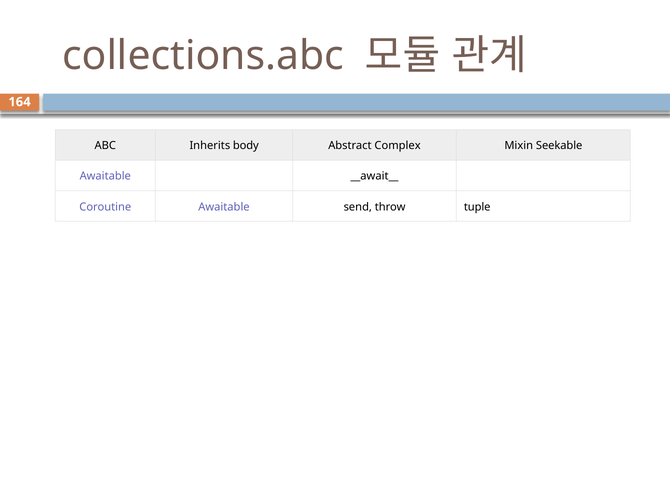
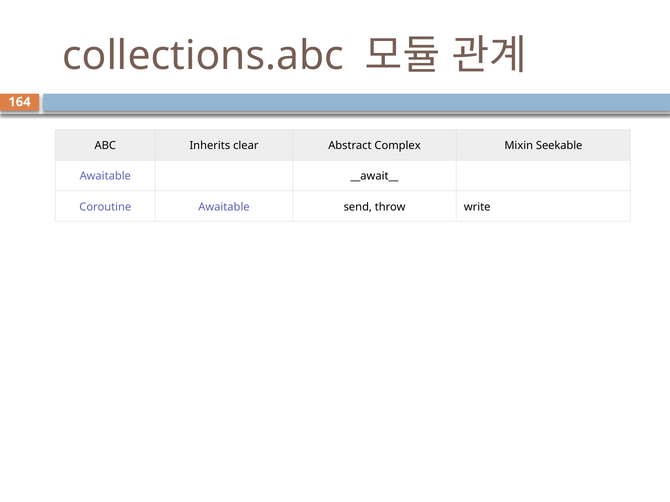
body: body -> clear
tuple: tuple -> write
